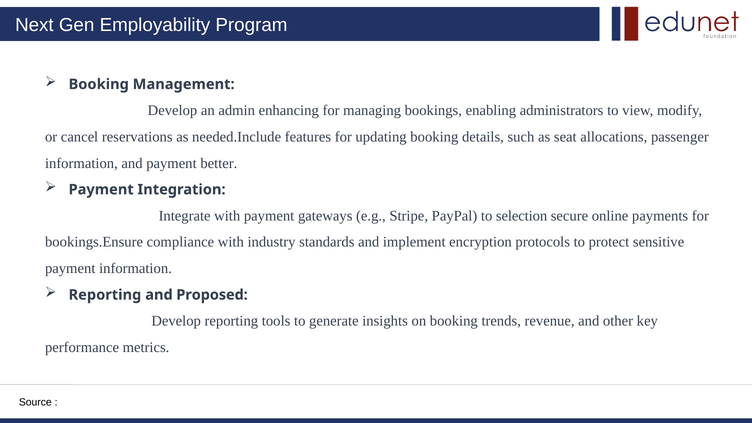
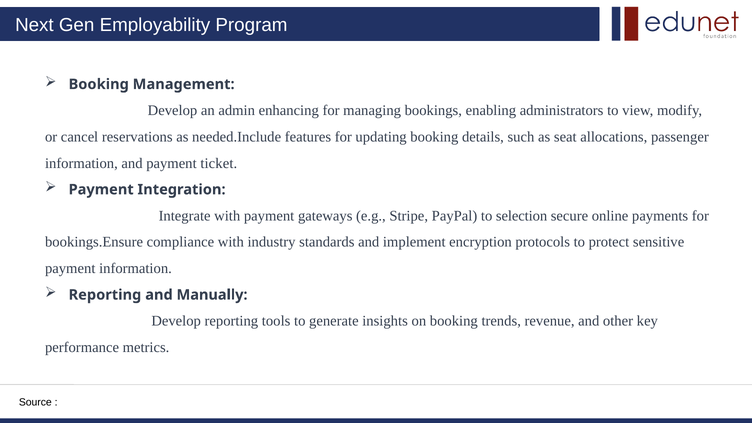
better: better -> ticket
Proposed: Proposed -> Manually
